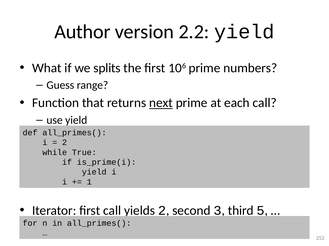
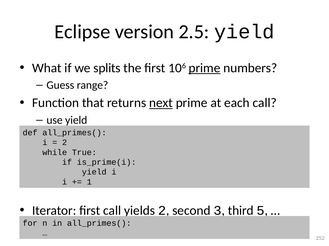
Author: Author -> Eclipse
2.2: 2.2 -> 2.5
prime at (205, 68) underline: none -> present
